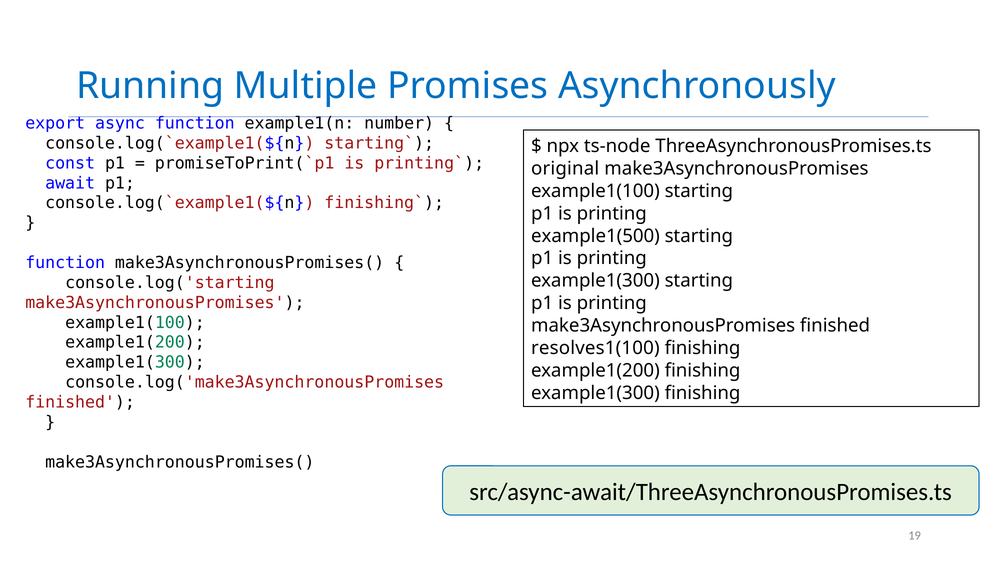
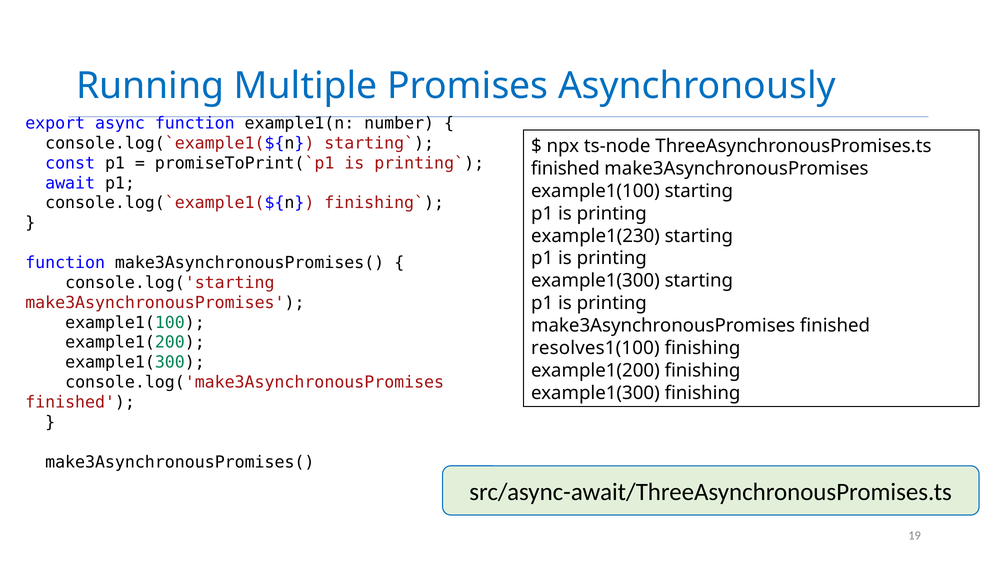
original at (565, 168): original -> finished
example1(500: example1(500 -> example1(230
